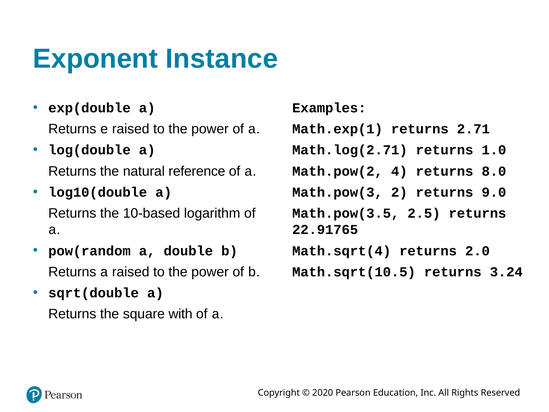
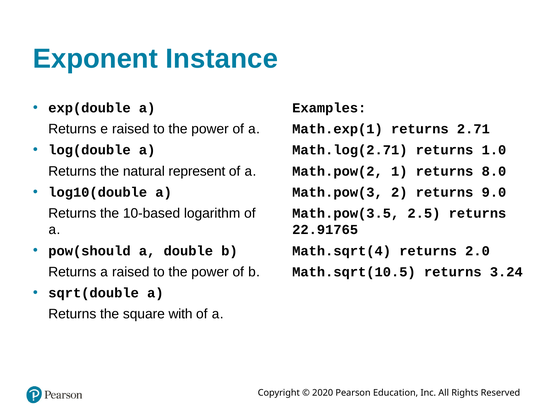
reference: reference -> represent
4: 4 -> 1
pow(random: pow(random -> pow(should
